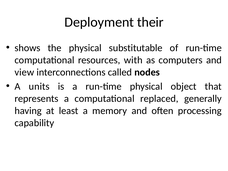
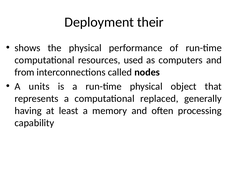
substitutable: substitutable -> performance
with: with -> used
view: view -> from
